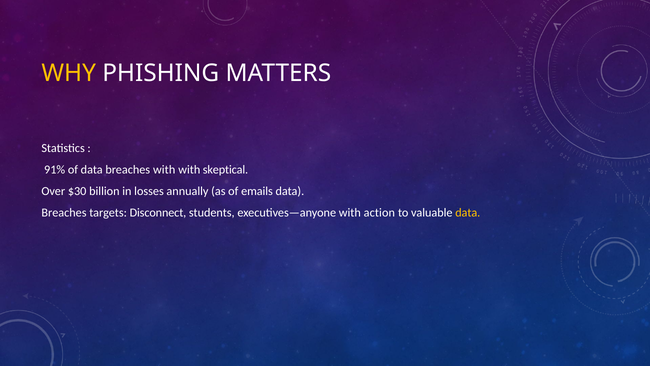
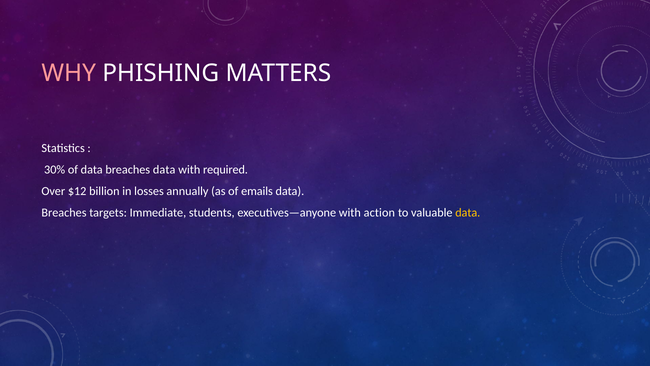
WHY colour: yellow -> pink
91%: 91% -> 30%
breaches with: with -> data
skeptical: skeptical -> required
$30: $30 -> $12
Disconnect: Disconnect -> Immediate
